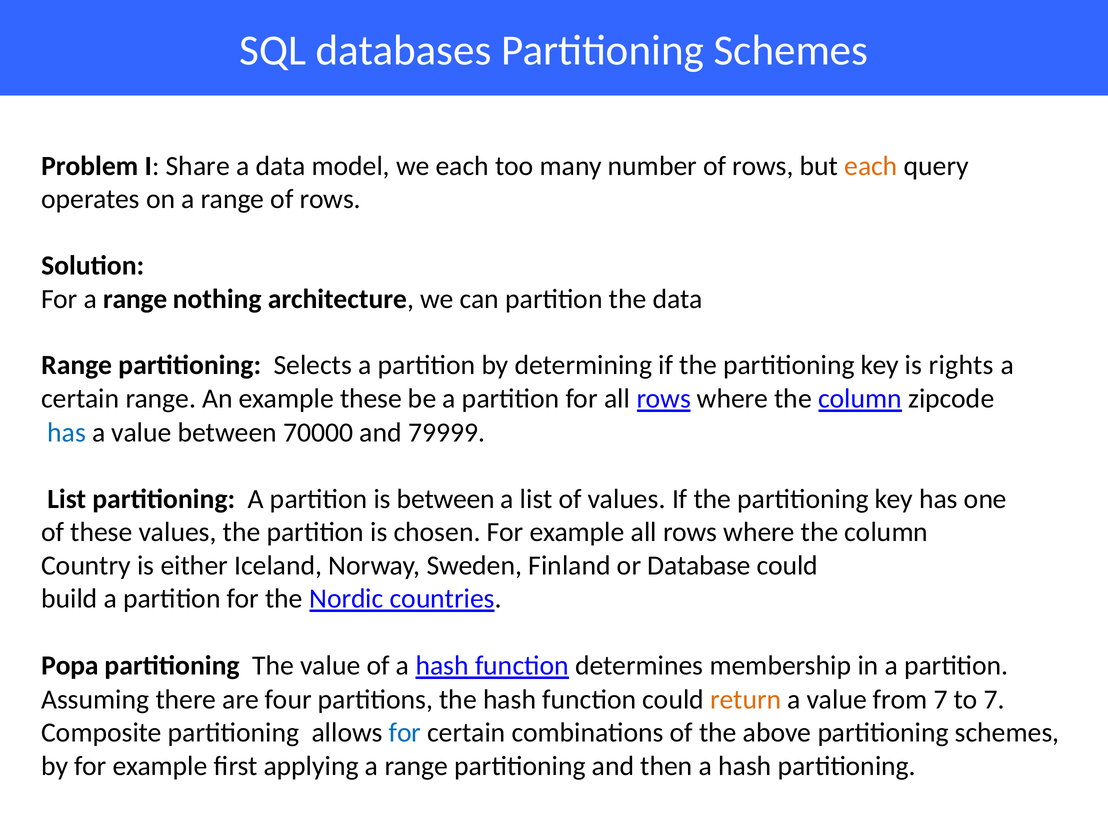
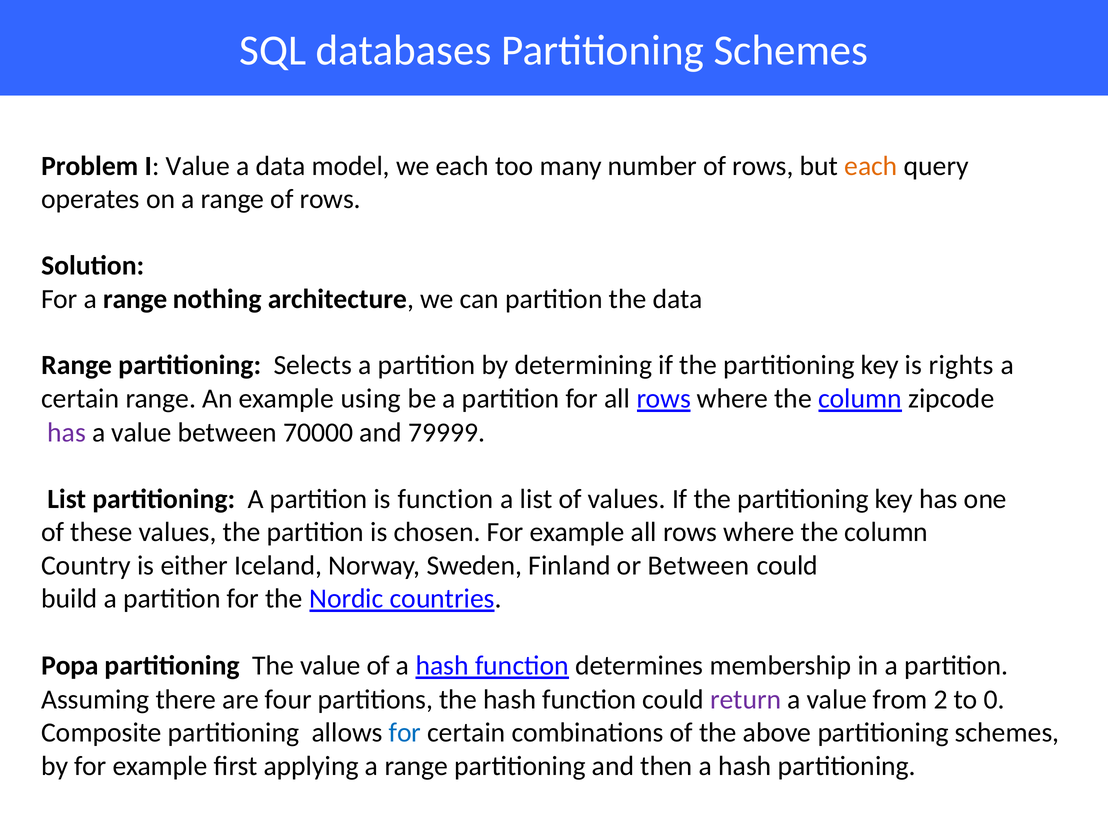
I Share: Share -> Value
example these: these -> using
has at (67, 432) colour: blue -> purple
is between: between -> function
or Database: Database -> Between
return colour: orange -> purple
from 7: 7 -> 2
to 7: 7 -> 0
